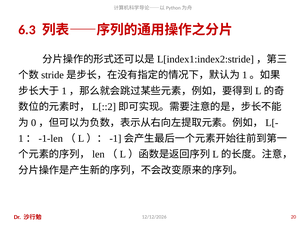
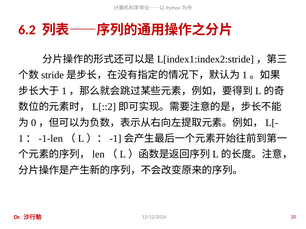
6.3: 6.3 -> 6.2
